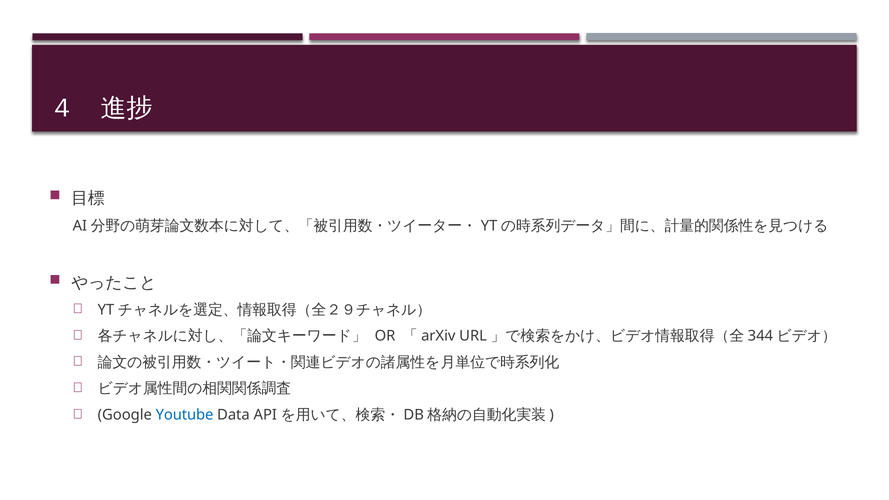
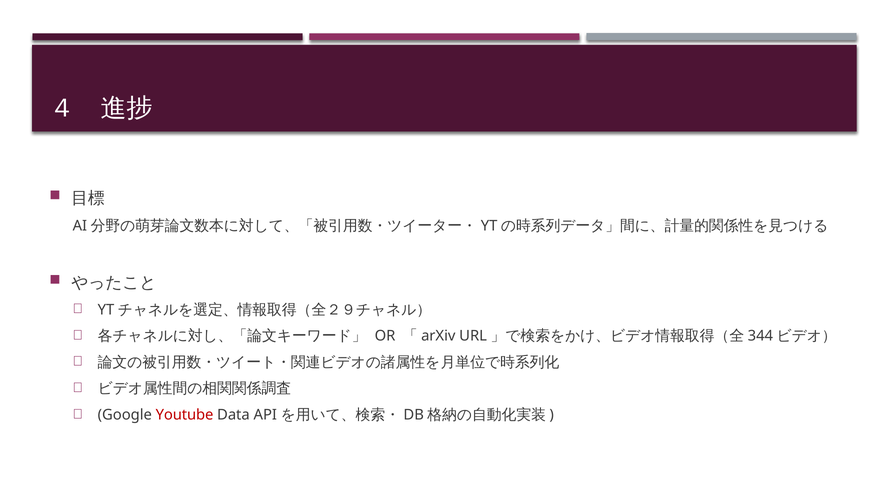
Youtube colour: blue -> red
